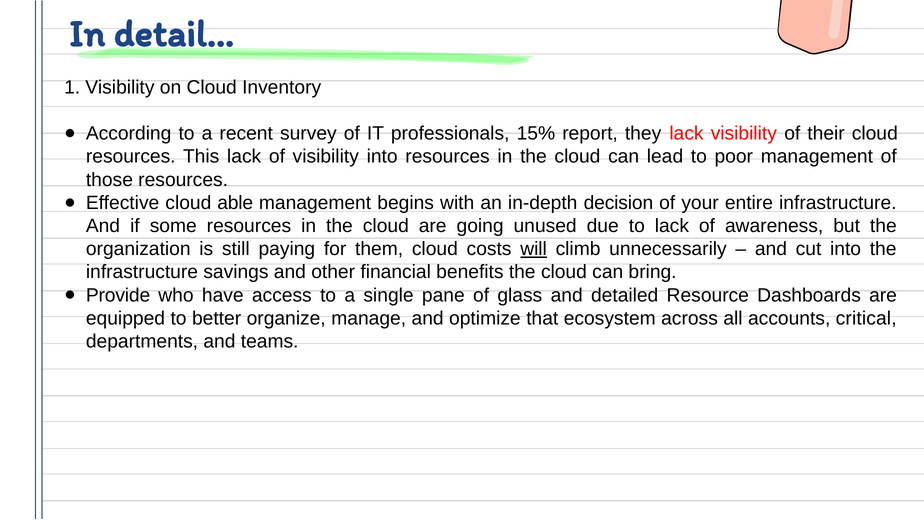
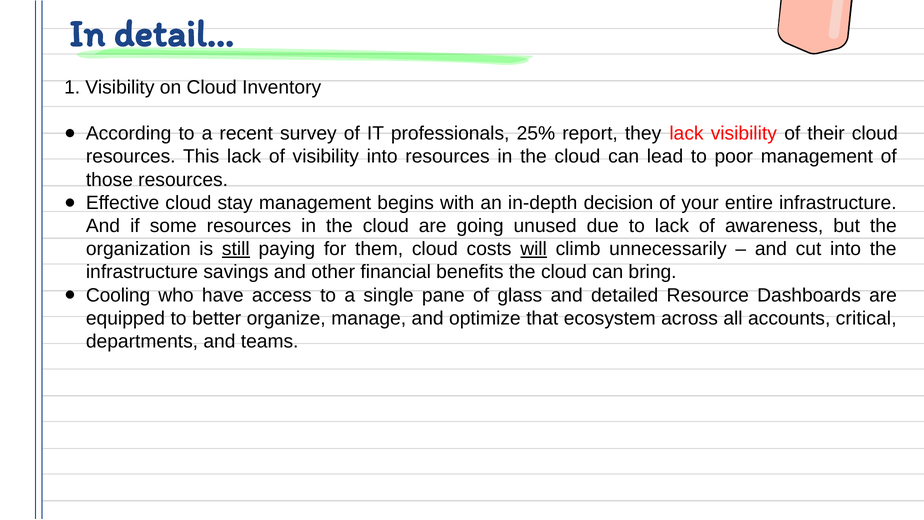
15%: 15% -> 25%
able: able -> stay
still underline: none -> present
Provide: Provide -> Cooling
